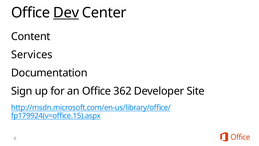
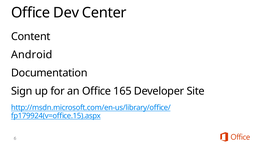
Dev underline: present -> none
Services: Services -> Android
362: 362 -> 165
